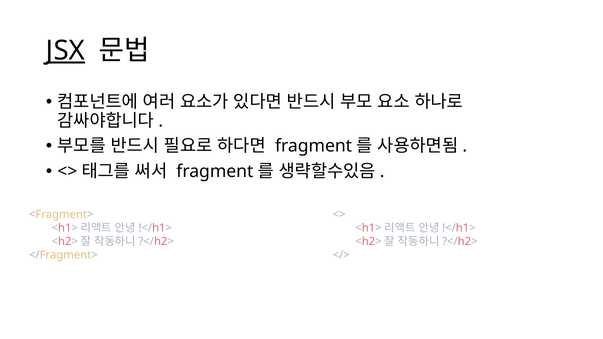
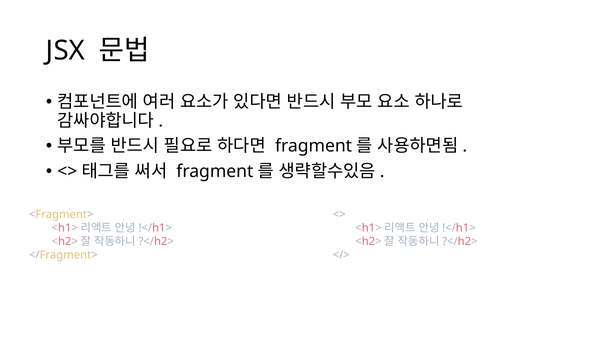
JSX underline: present -> none
